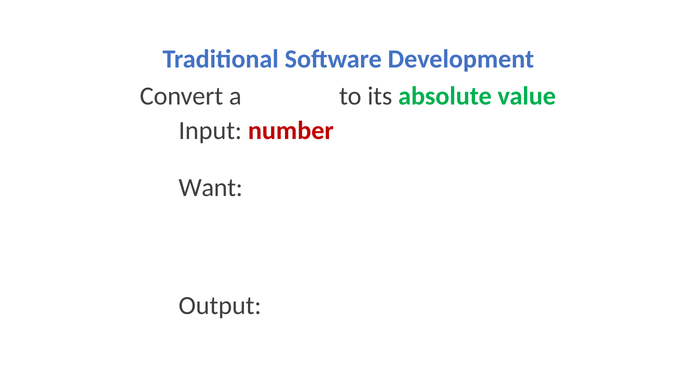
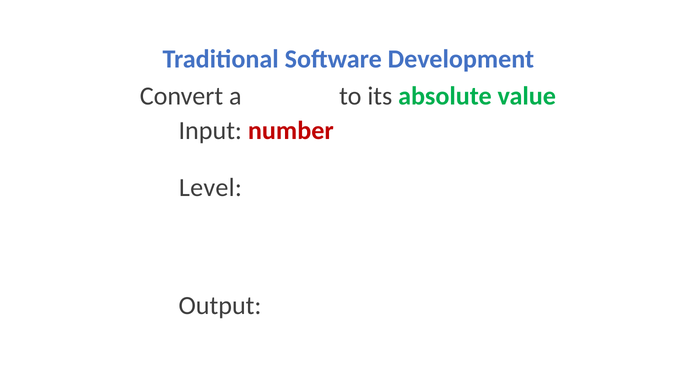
Want: Want -> Level
